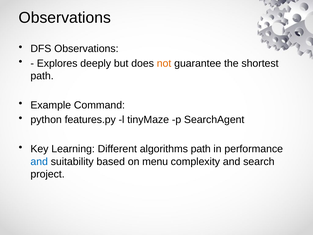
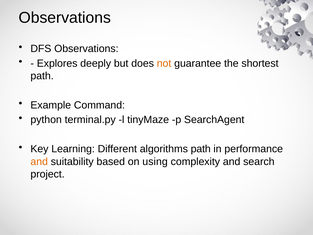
features.py: features.py -> terminal.py
and at (39, 161) colour: blue -> orange
menu: menu -> using
